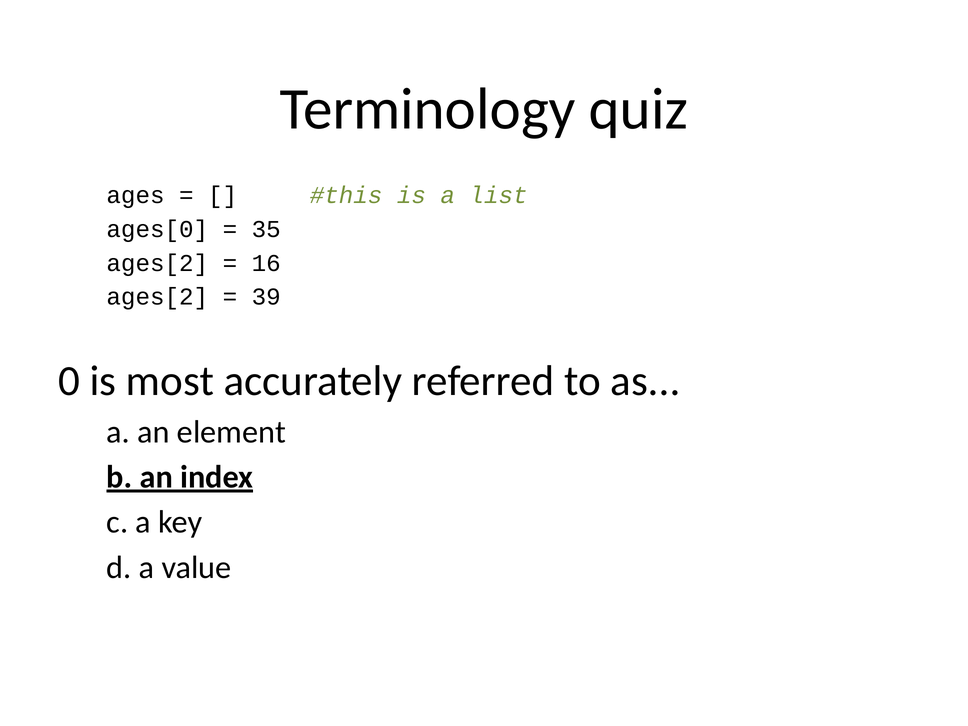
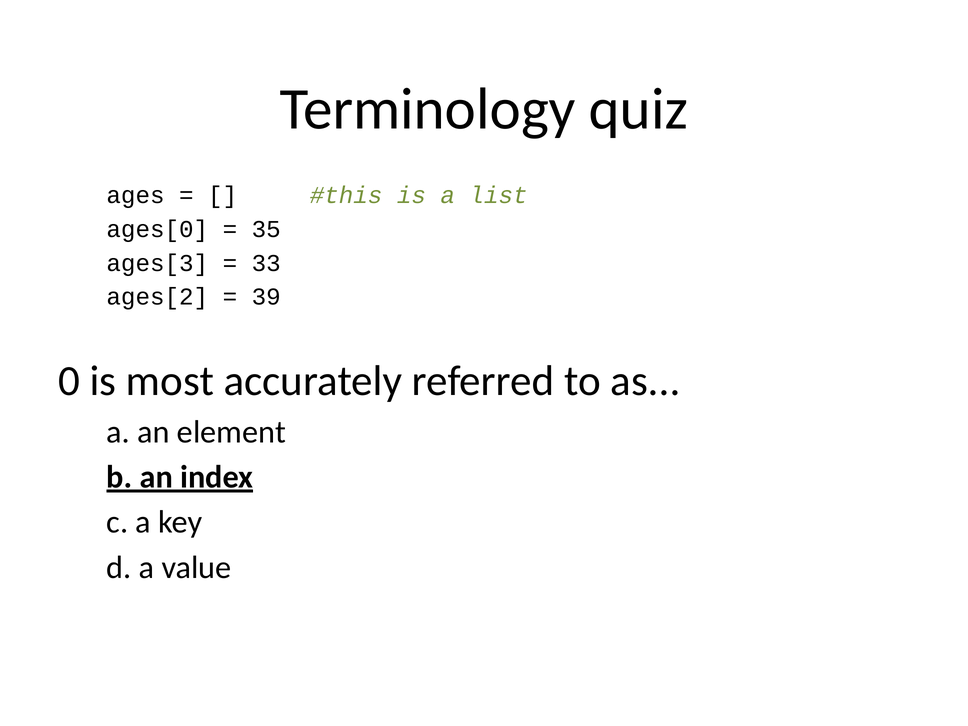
ages[2 at (157, 263): ages[2 -> ages[3
16: 16 -> 33
